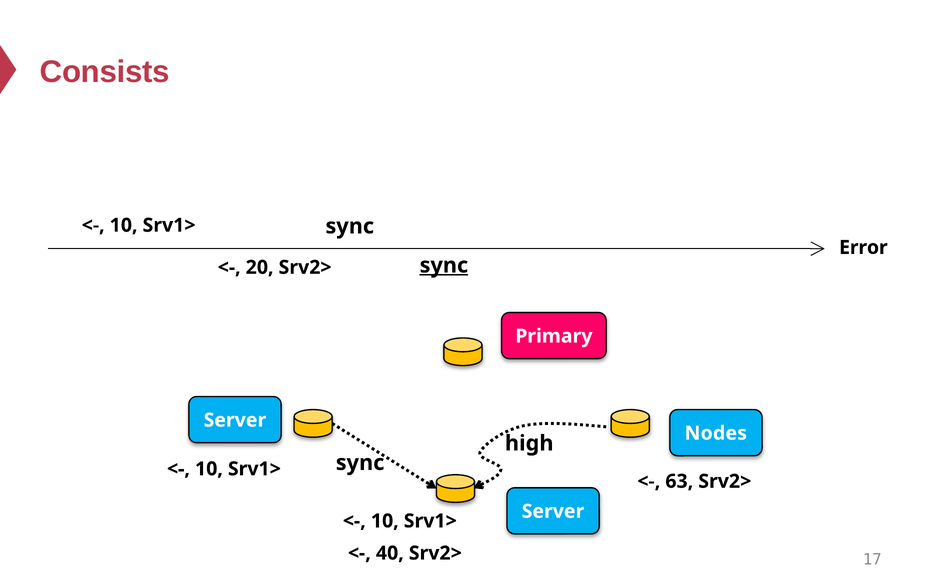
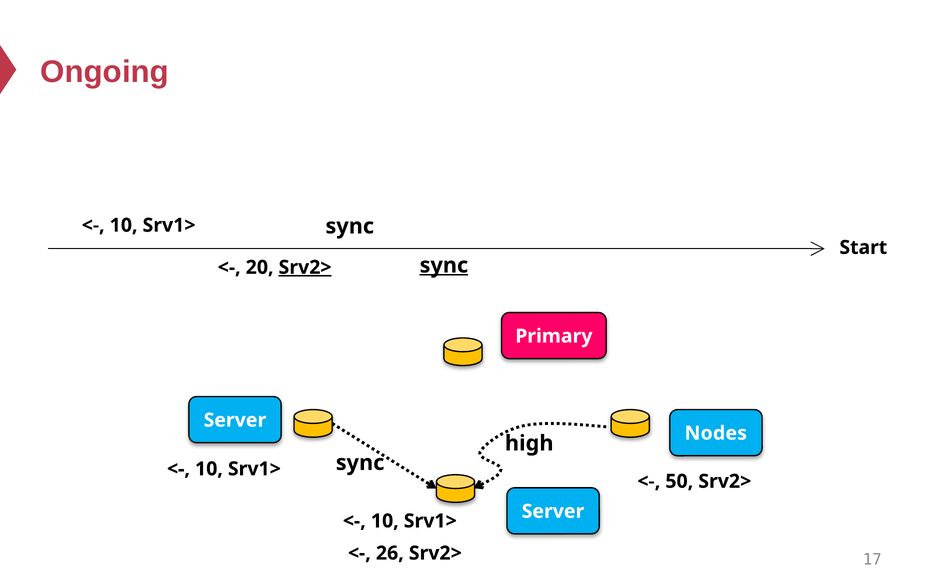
Consists: Consists -> Ongoing
Error: Error -> Start
Srv2> at (305, 267) underline: none -> present
63: 63 -> 50
40: 40 -> 26
